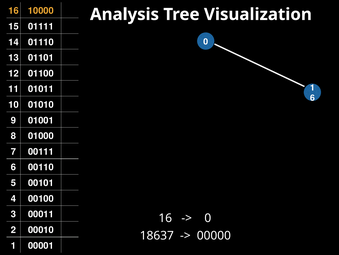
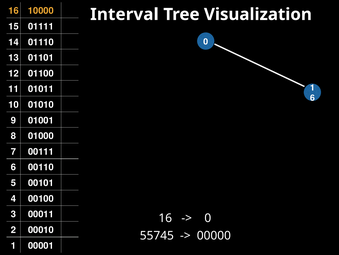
Analysis: Analysis -> Interval
18637: 18637 -> 55745
